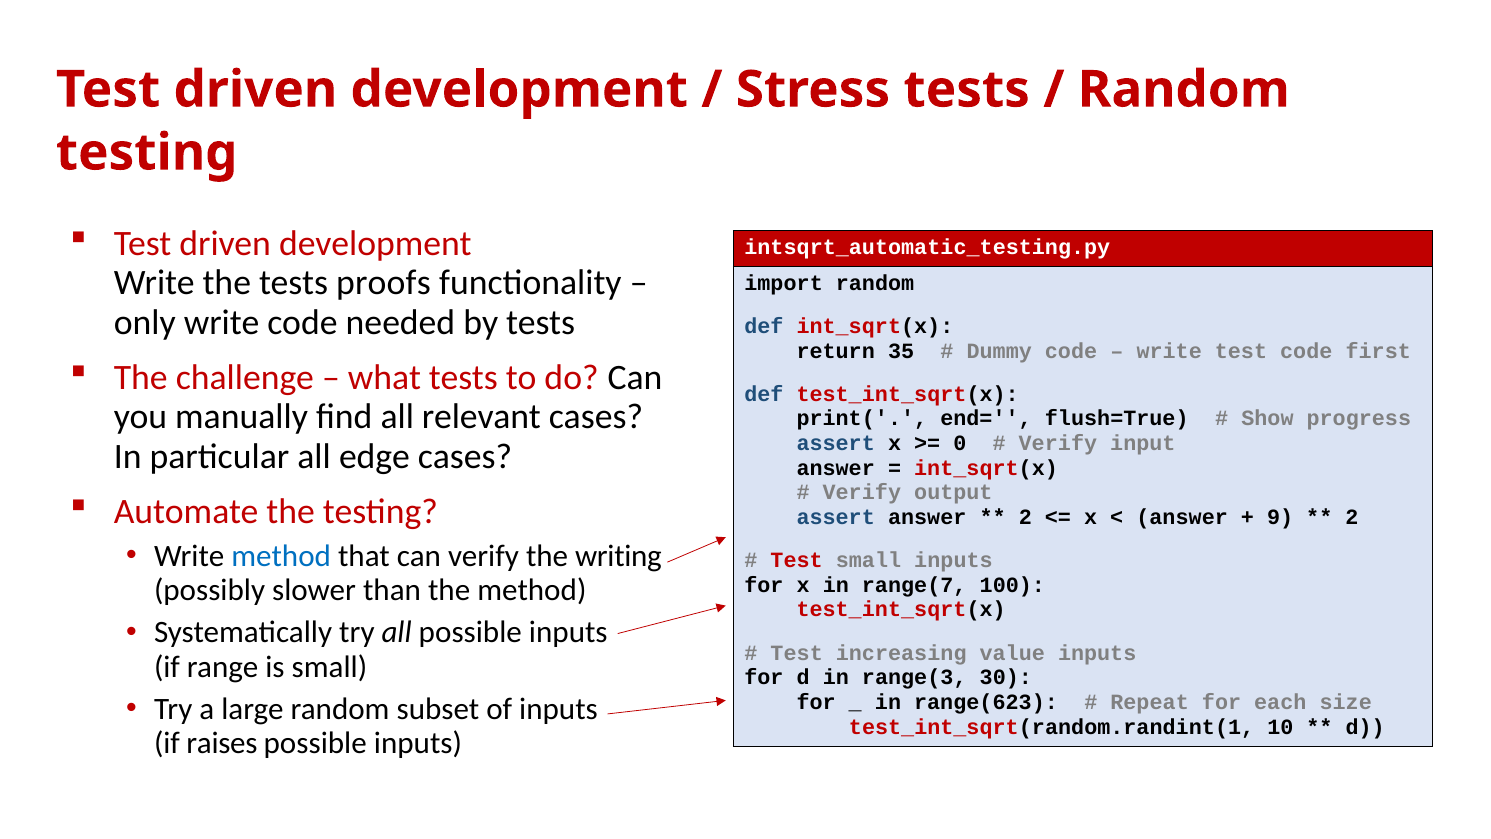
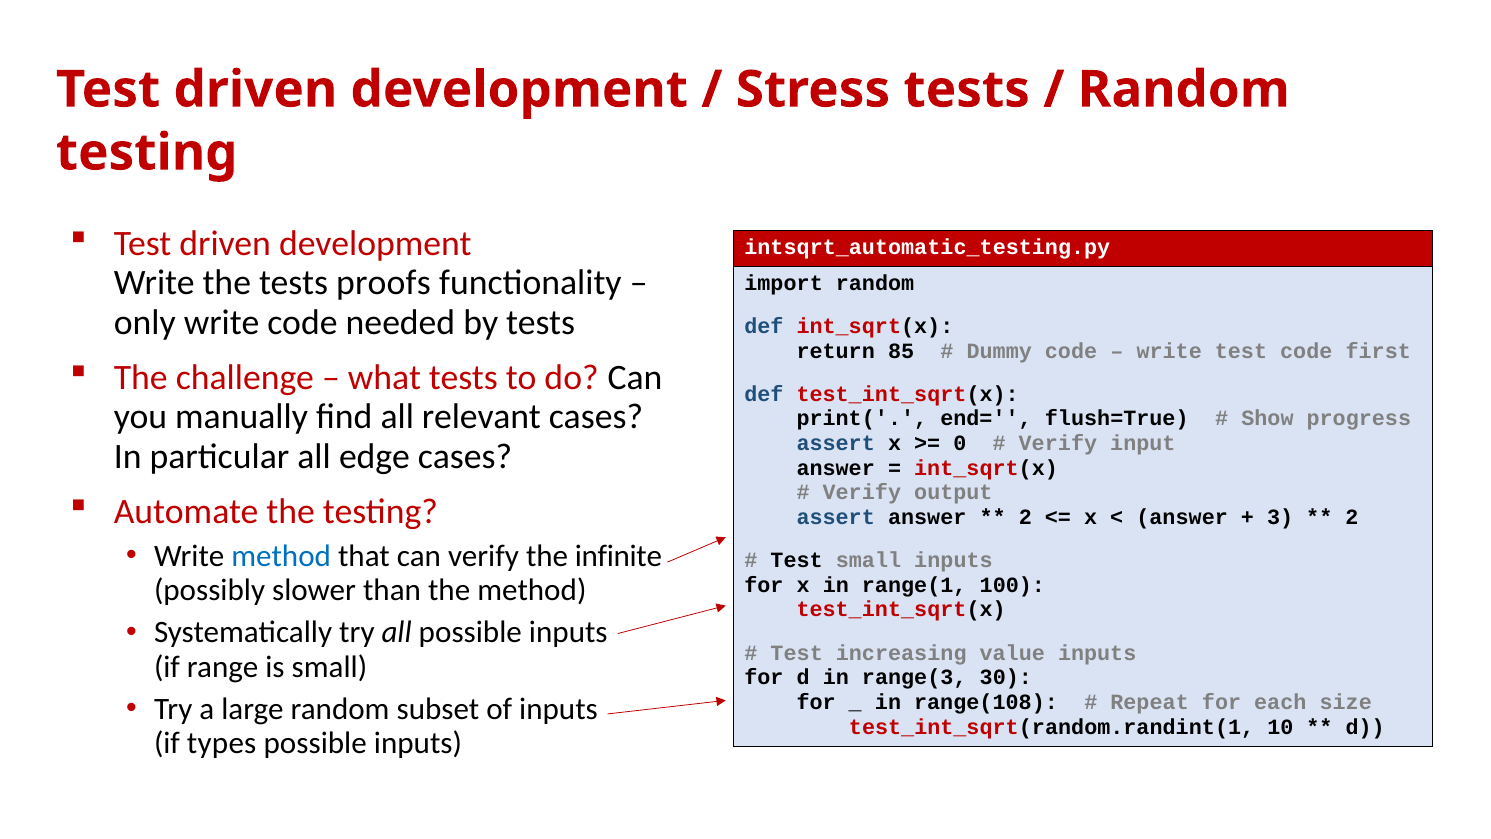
35: 35 -> 85
9: 9 -> 3
writing: writing -> infinite
Test at (797, 560) colour: red -> black
range(7: range(7 -> range(1
range(623: range(623 -> range(108
raises: raises -> types
